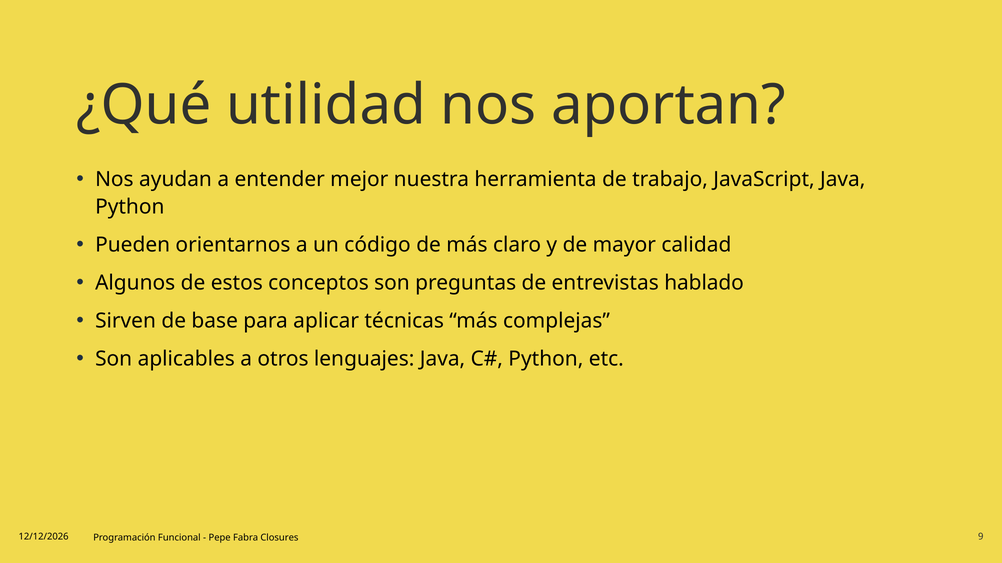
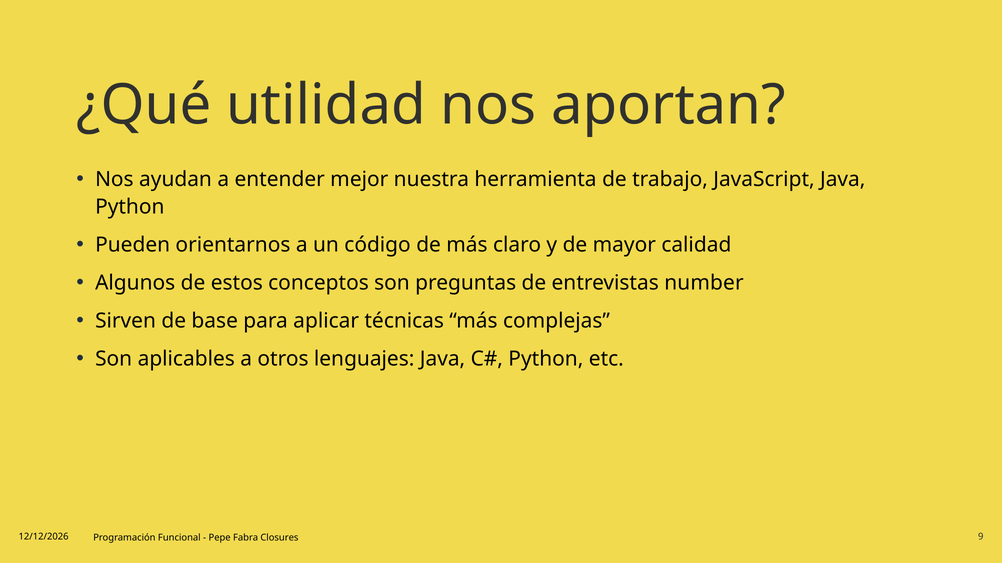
hablado: hablado -> number
